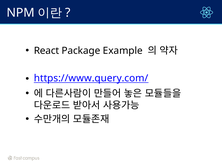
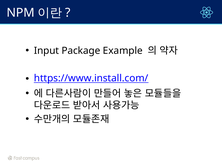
React: React -> Input
https://www.query.com/: https://www.query.com/ -> https://www.install.com/
